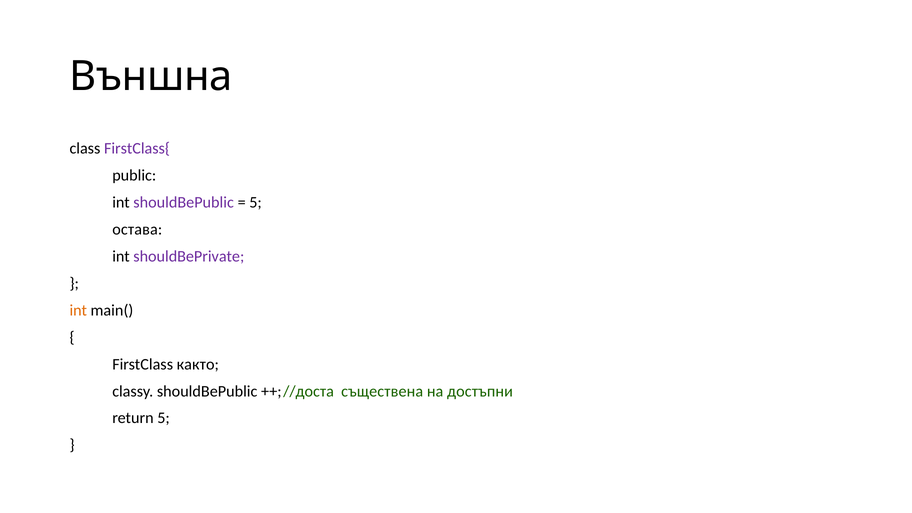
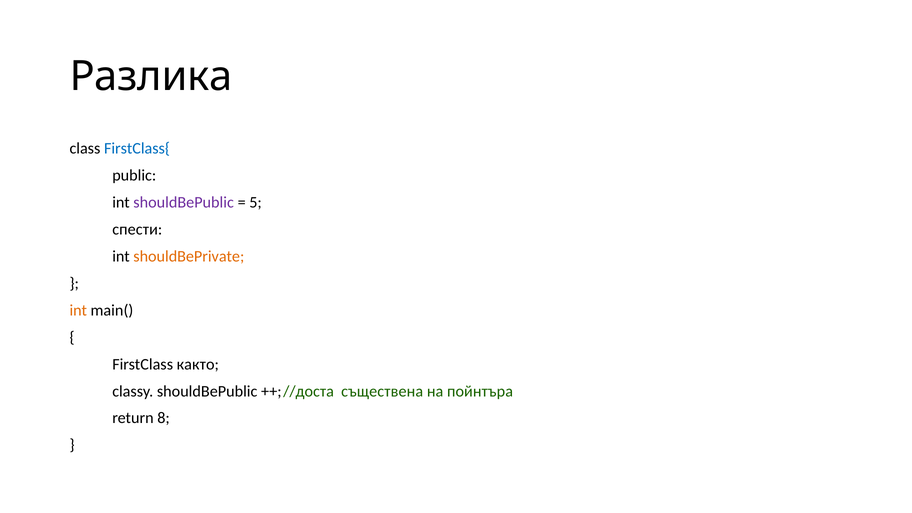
Външна: Външна -> Разлика
FirstClass{ colour: purple -> blue
остава: остава -> спести
shouldBePrivate colour: purple -> orange
достъпни: достъпни -> пойнтъра
return 5: 5 -> 8
